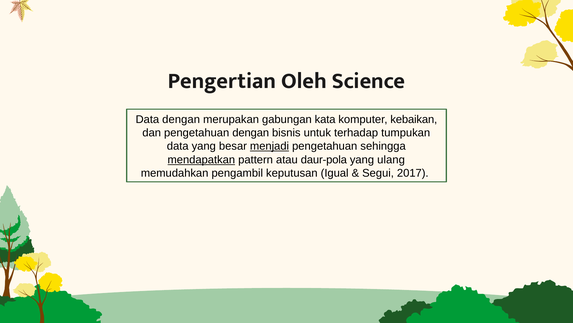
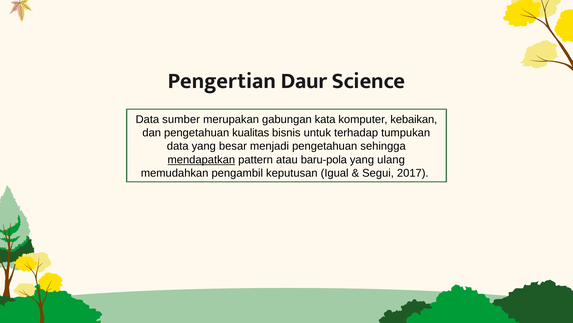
Oleh: Oleh -> Daur
Data dengan: dengan -> sumber
pengetahuan dengan: dengan -> kualitas
menjadi underline: present -> none
daur-pola: daur-pola -> baru-pola
